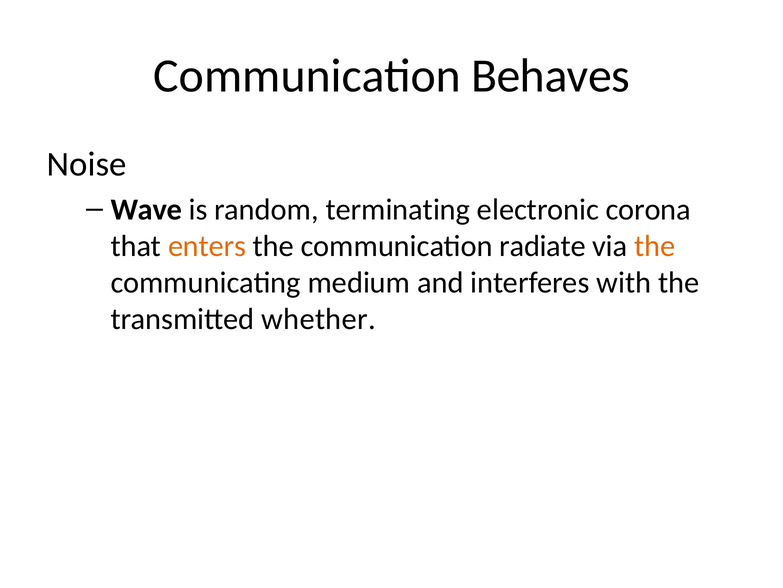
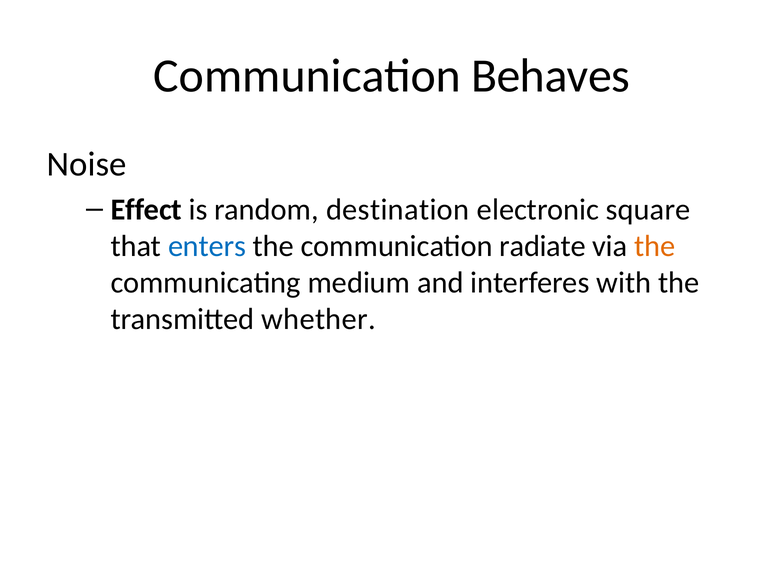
Wave: Wave -> Effect
terminating: terminating -> destination
corona: corona -> square
enters colour: orange -> blue
